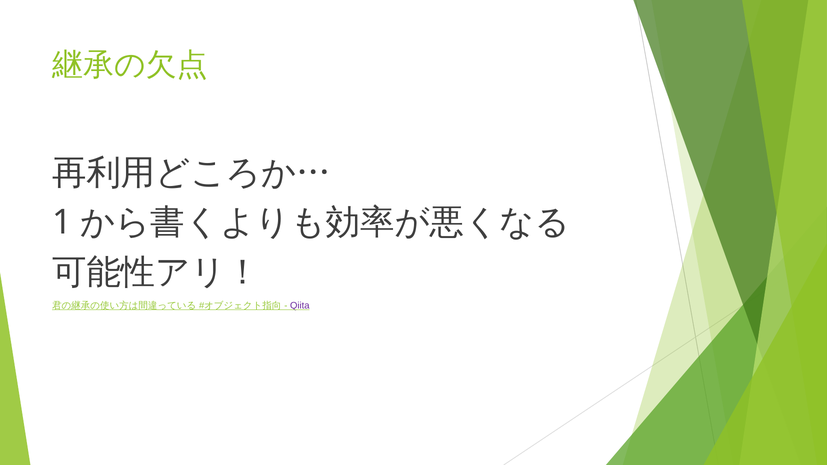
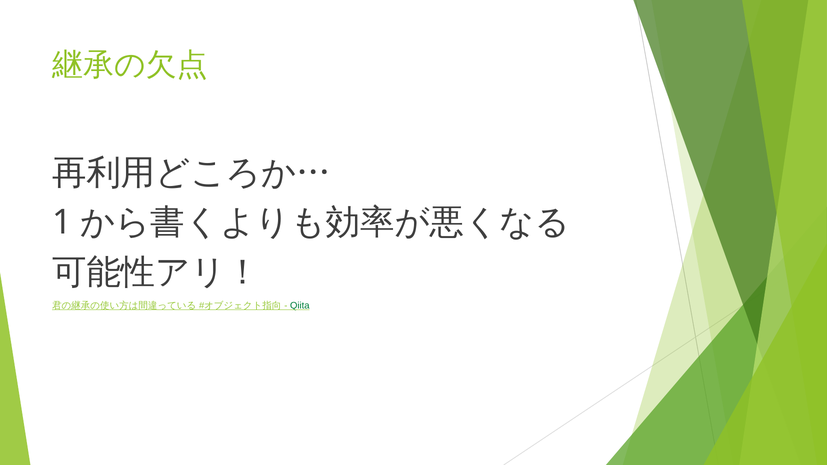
Qiita colour: purple -> green
